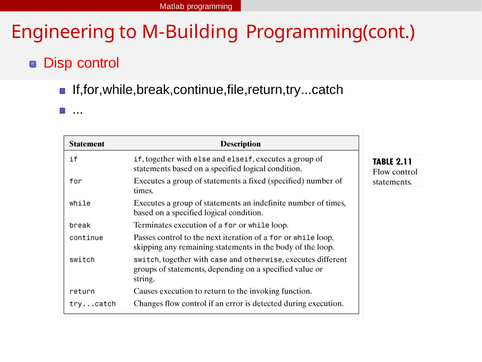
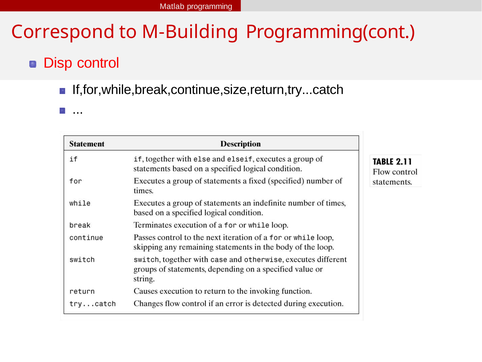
Engineering: Engineering -> Correspond
If,for,while,break,continue,file,return,try...catch: If,for,while,break,continue,file,return,try...catch -> If,for,while,break,continue,size,return,try...catch
